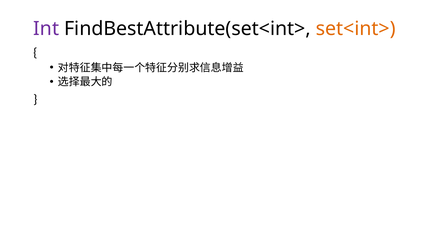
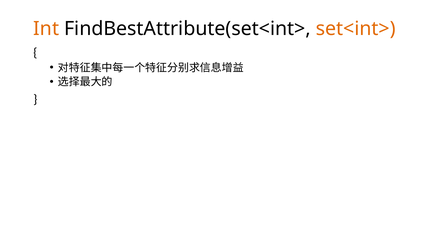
Int colour: purple -> orange
